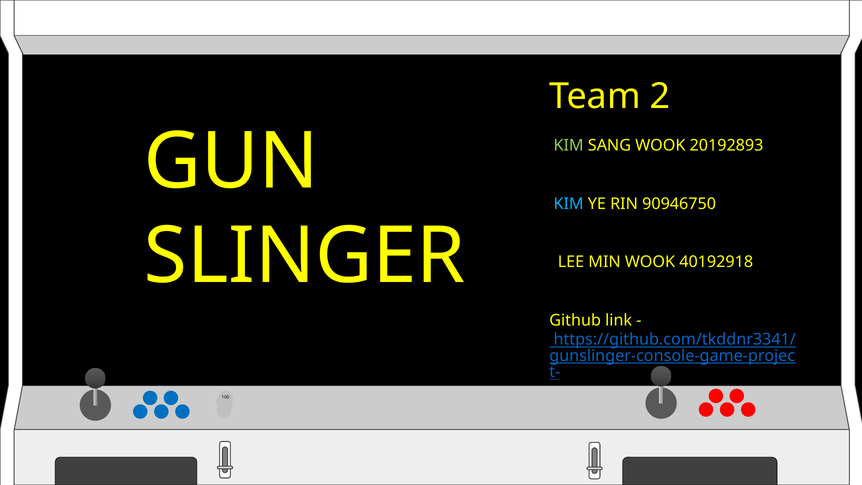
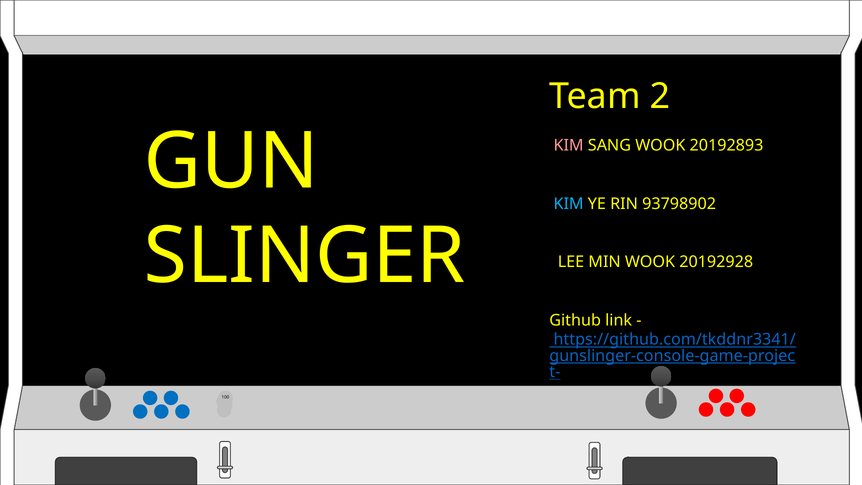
KIM at (569, 146) colour: light green -> pink
90946750: 90946750 -> 93798902
40192918: 40192918 -> 20192928
